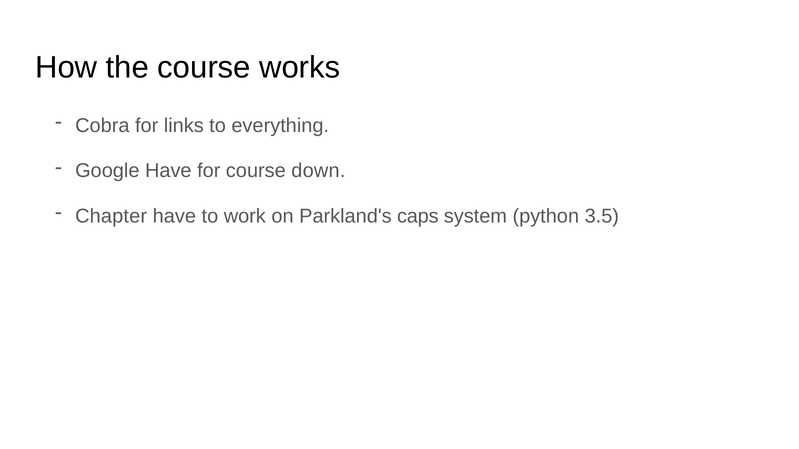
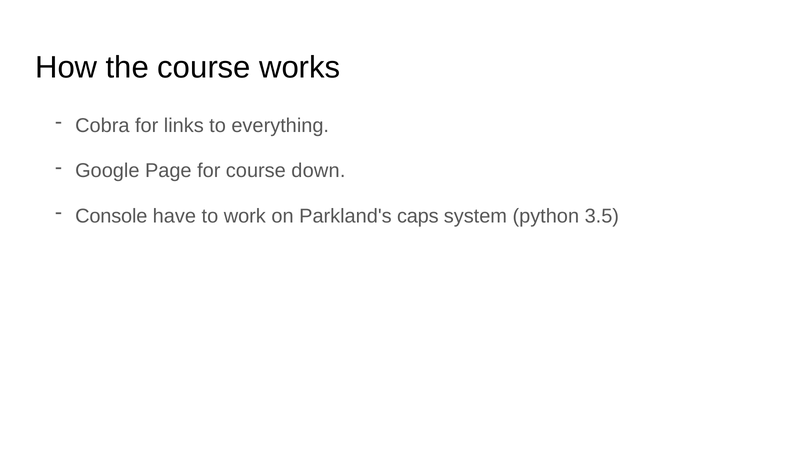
Google Have: Have -> Page
Chapter: Chapter -> Console
